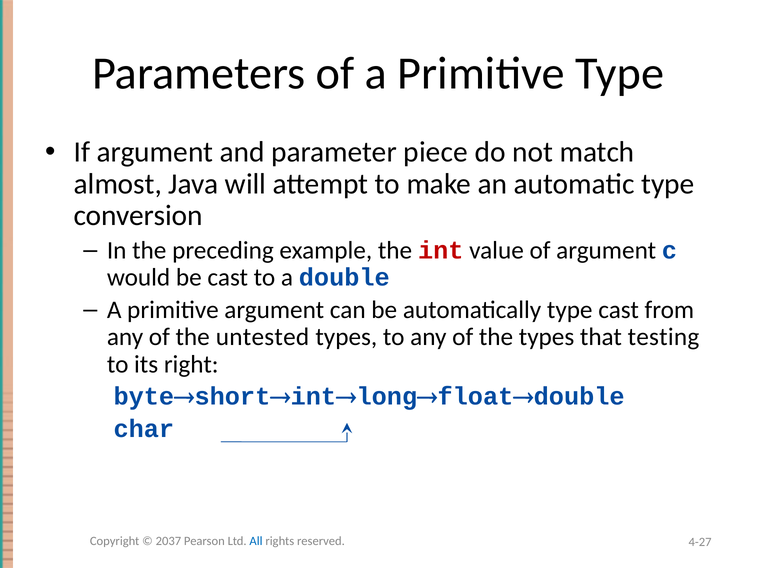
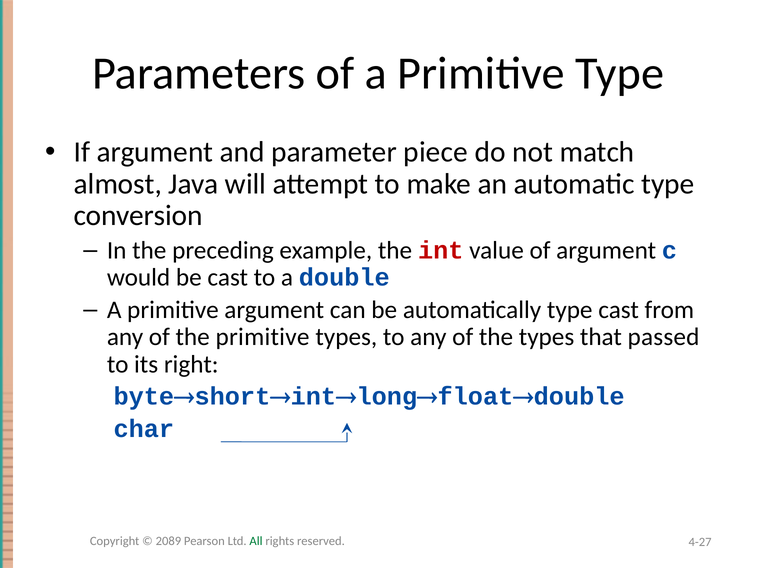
the untested: untested -> primitive
testing: testing -> passed
2037: 2037 -> 2089
All colour: blue -> green
